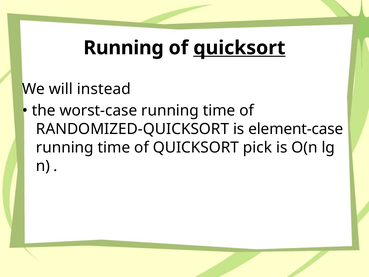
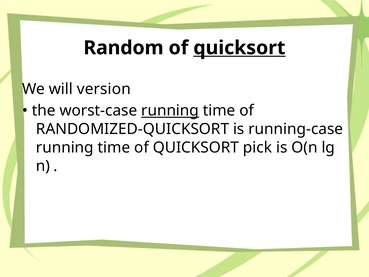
Running at (124, 48): Running -> Random
instead: instead -> version
running at (170, 111) underline: none -> present
element-case: element-case -> running-case
